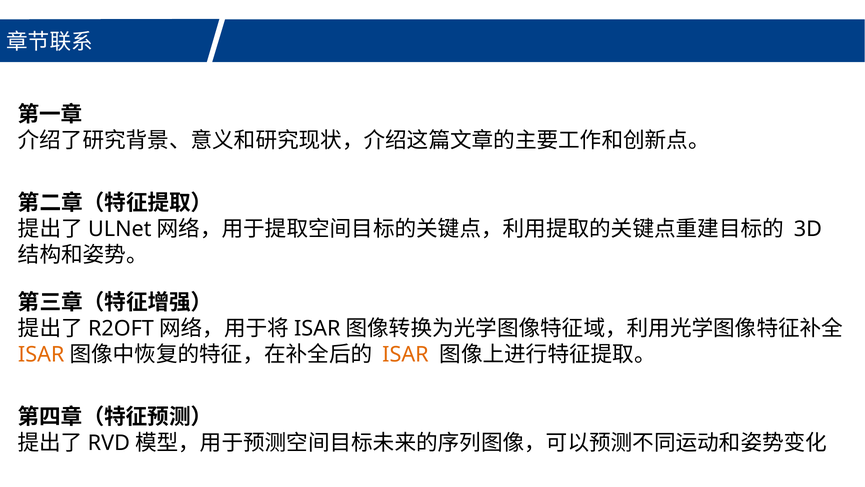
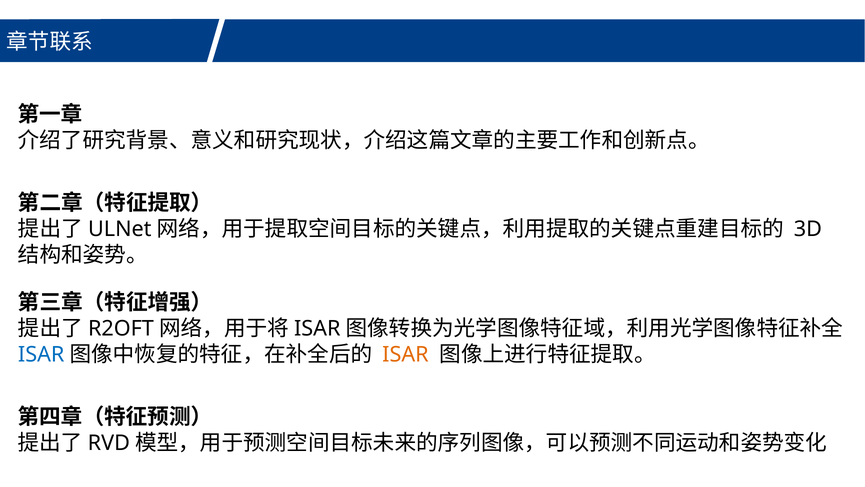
ISAR at (41, 354) colour: orange -> blue
